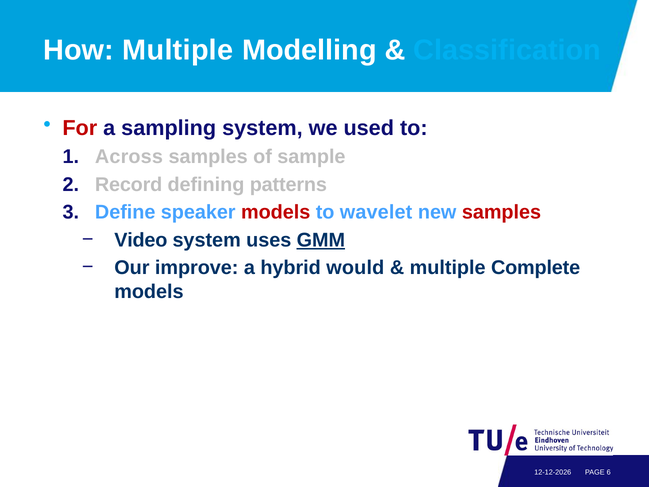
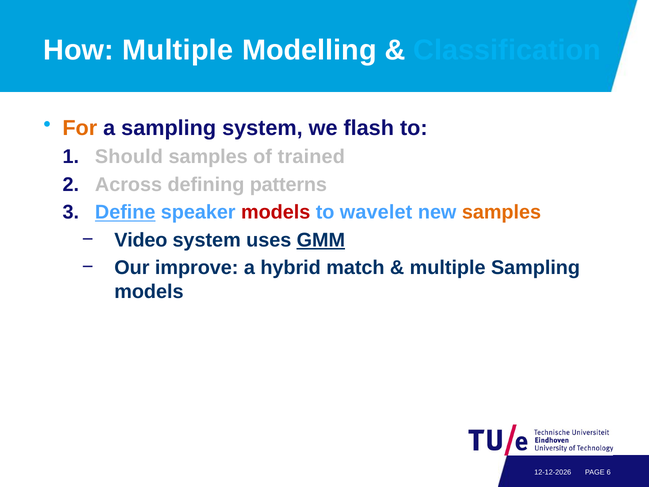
For colour: red -> orange
used: used -> flash
Across: Across -> Should
sample: sample -> trained
Record: Record -> Across
Define underline: none -> present
samples at (501, 212) colour: red -> orange
would: would -> match
multiple Complete: Complete -> Sampling
